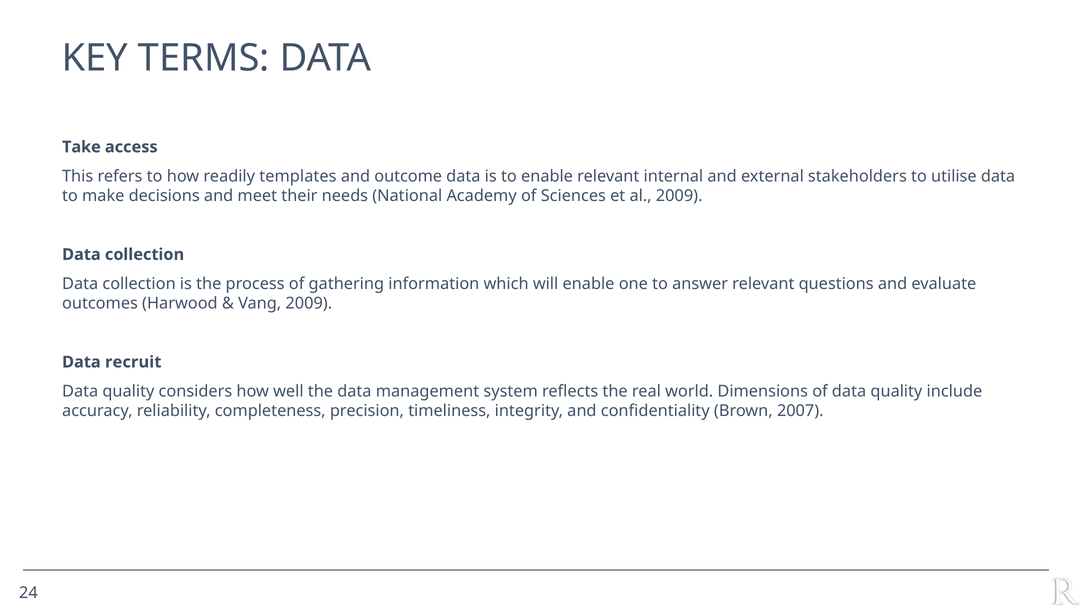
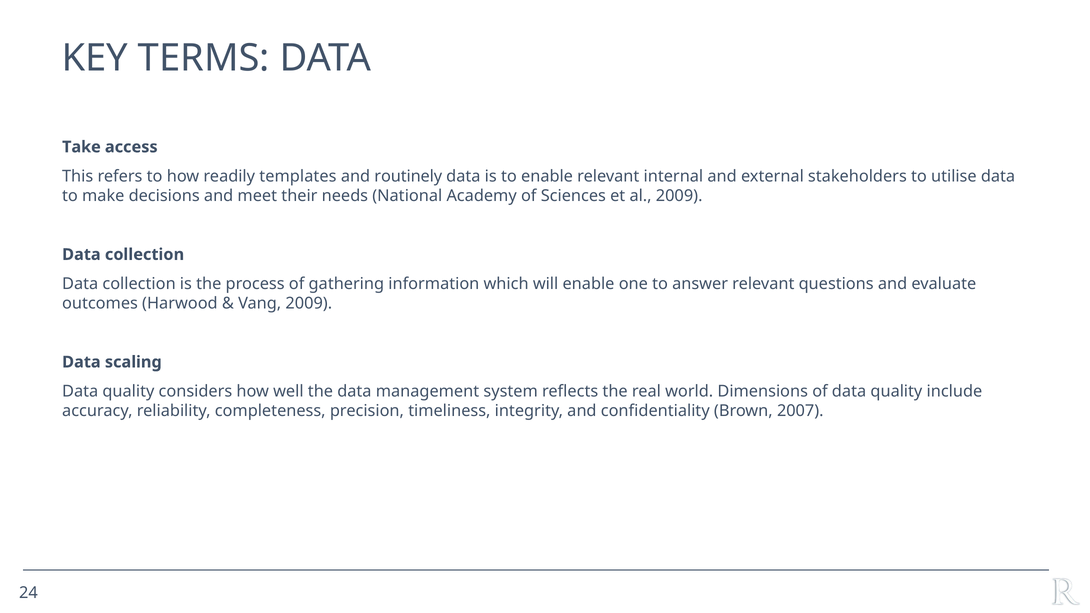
outcome: outcome -> routinely
recruit: recruit -> scaling
